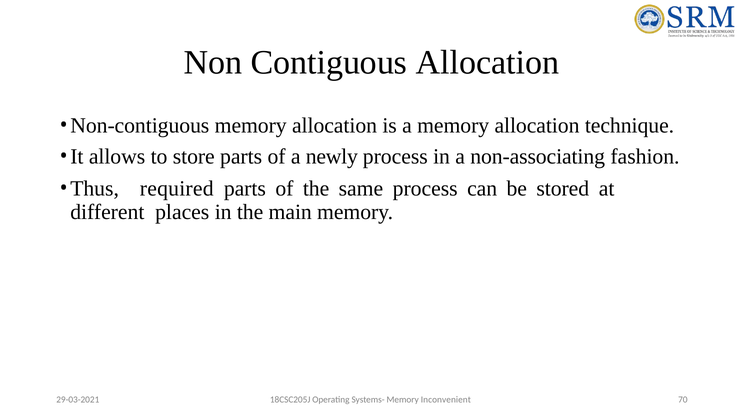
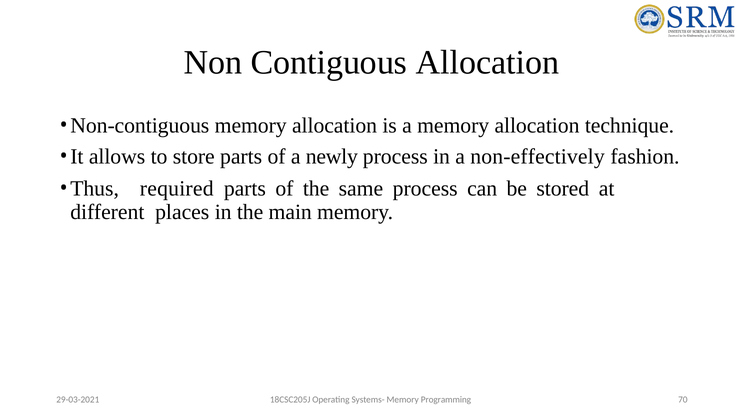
non-associating: non-associating -> non-effectively
Inconvenient: Inconvenient -> Programming
